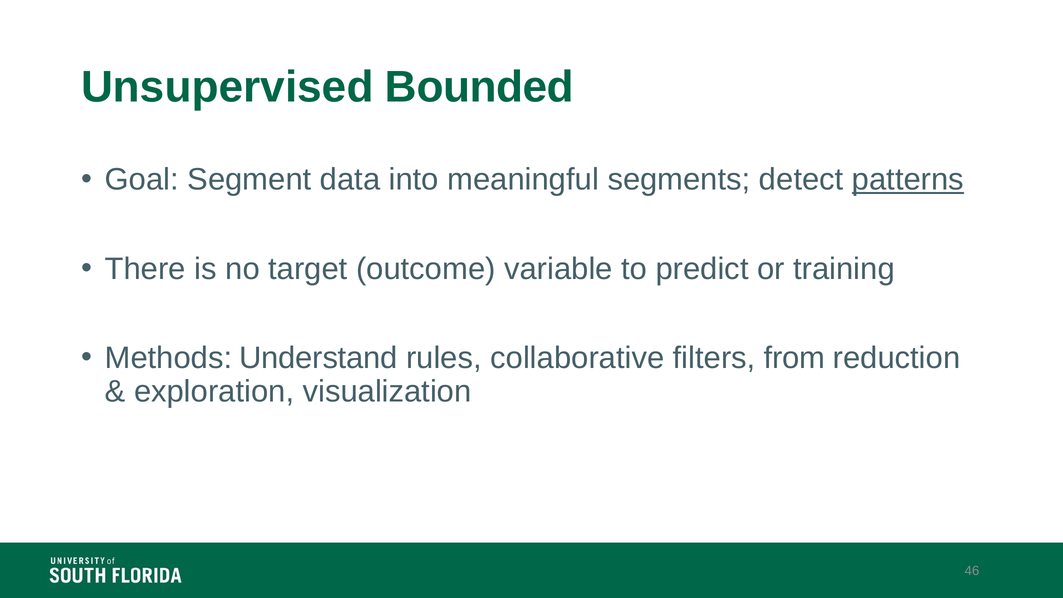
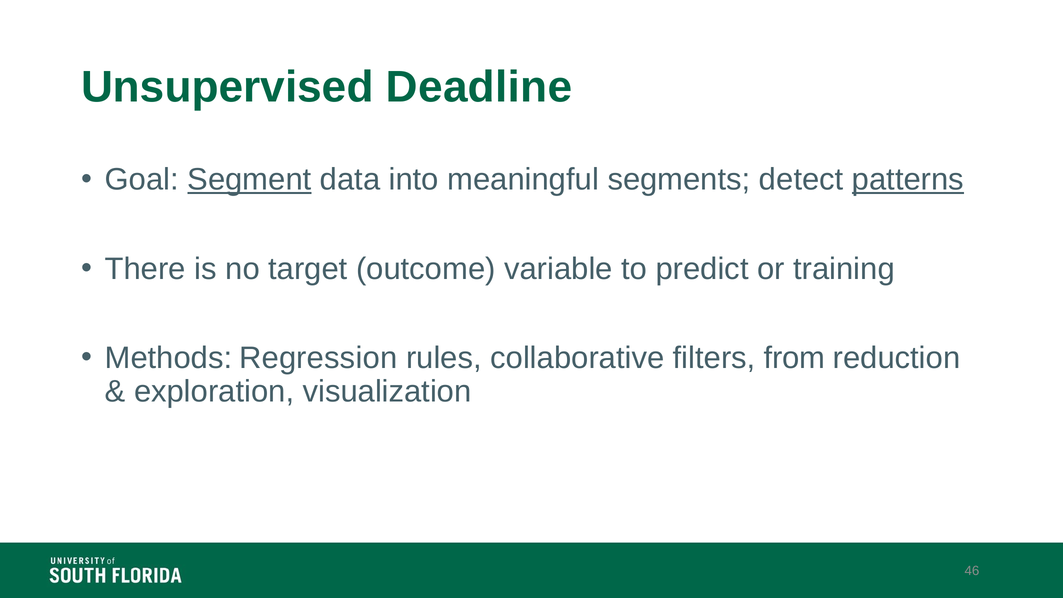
Bounded: Bounded -> Deadline
Segment underline: none -> present
Understand: Understand -> Regression
